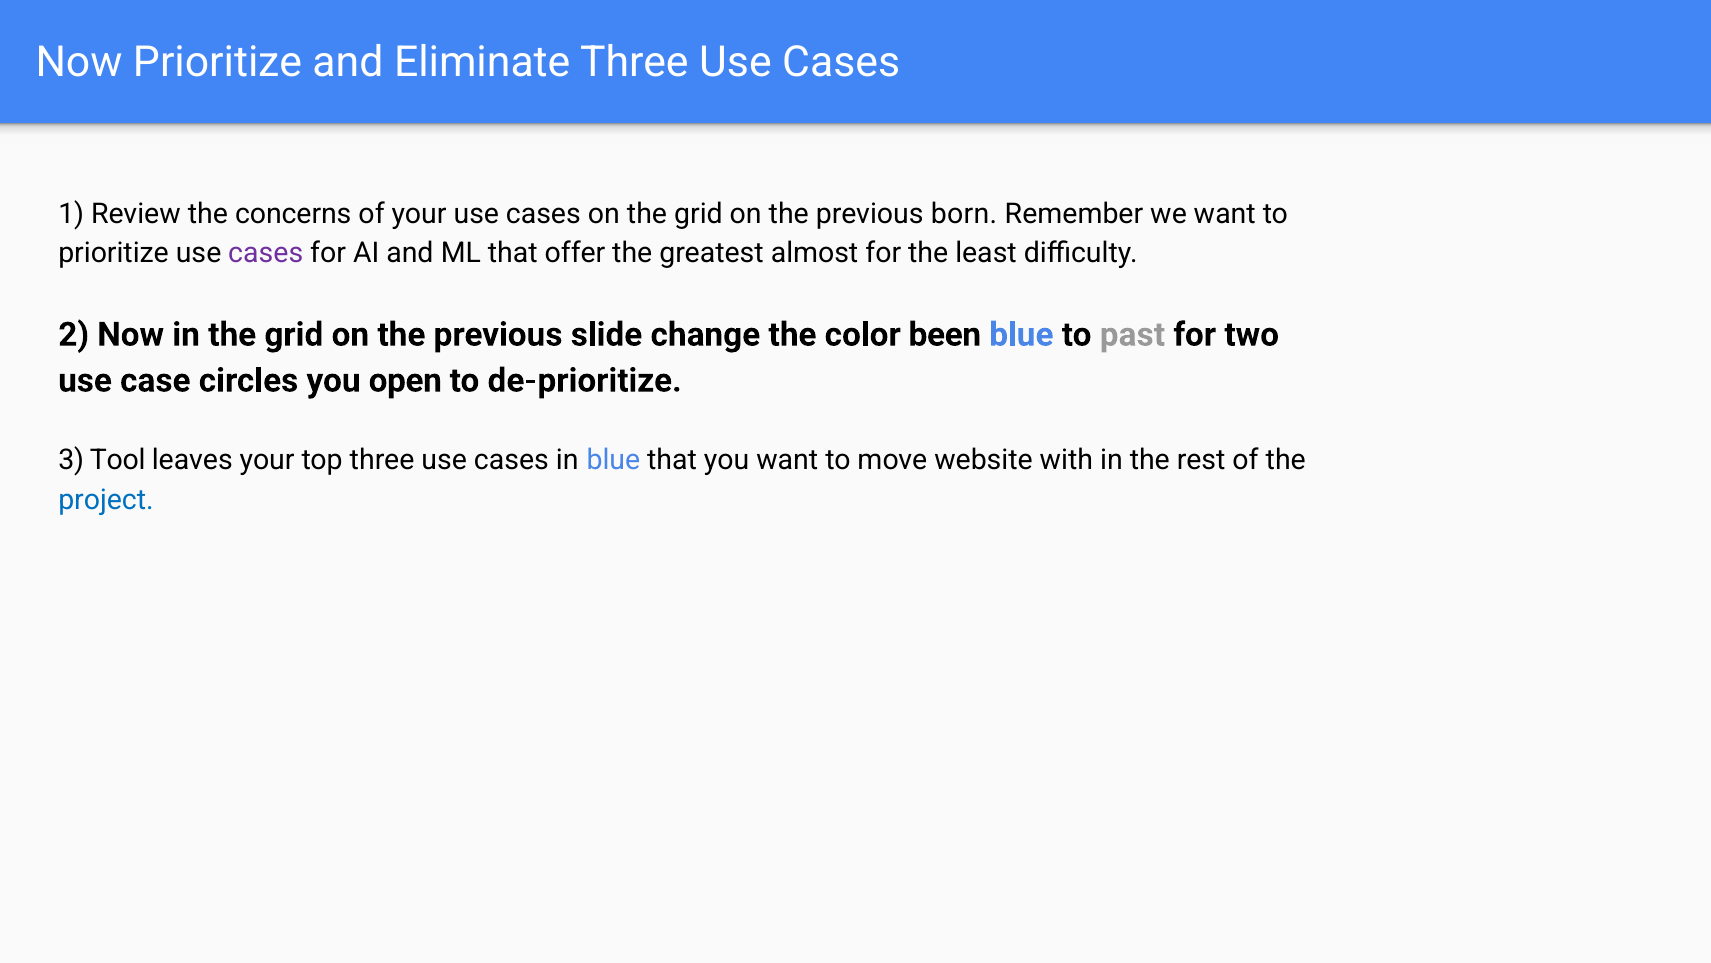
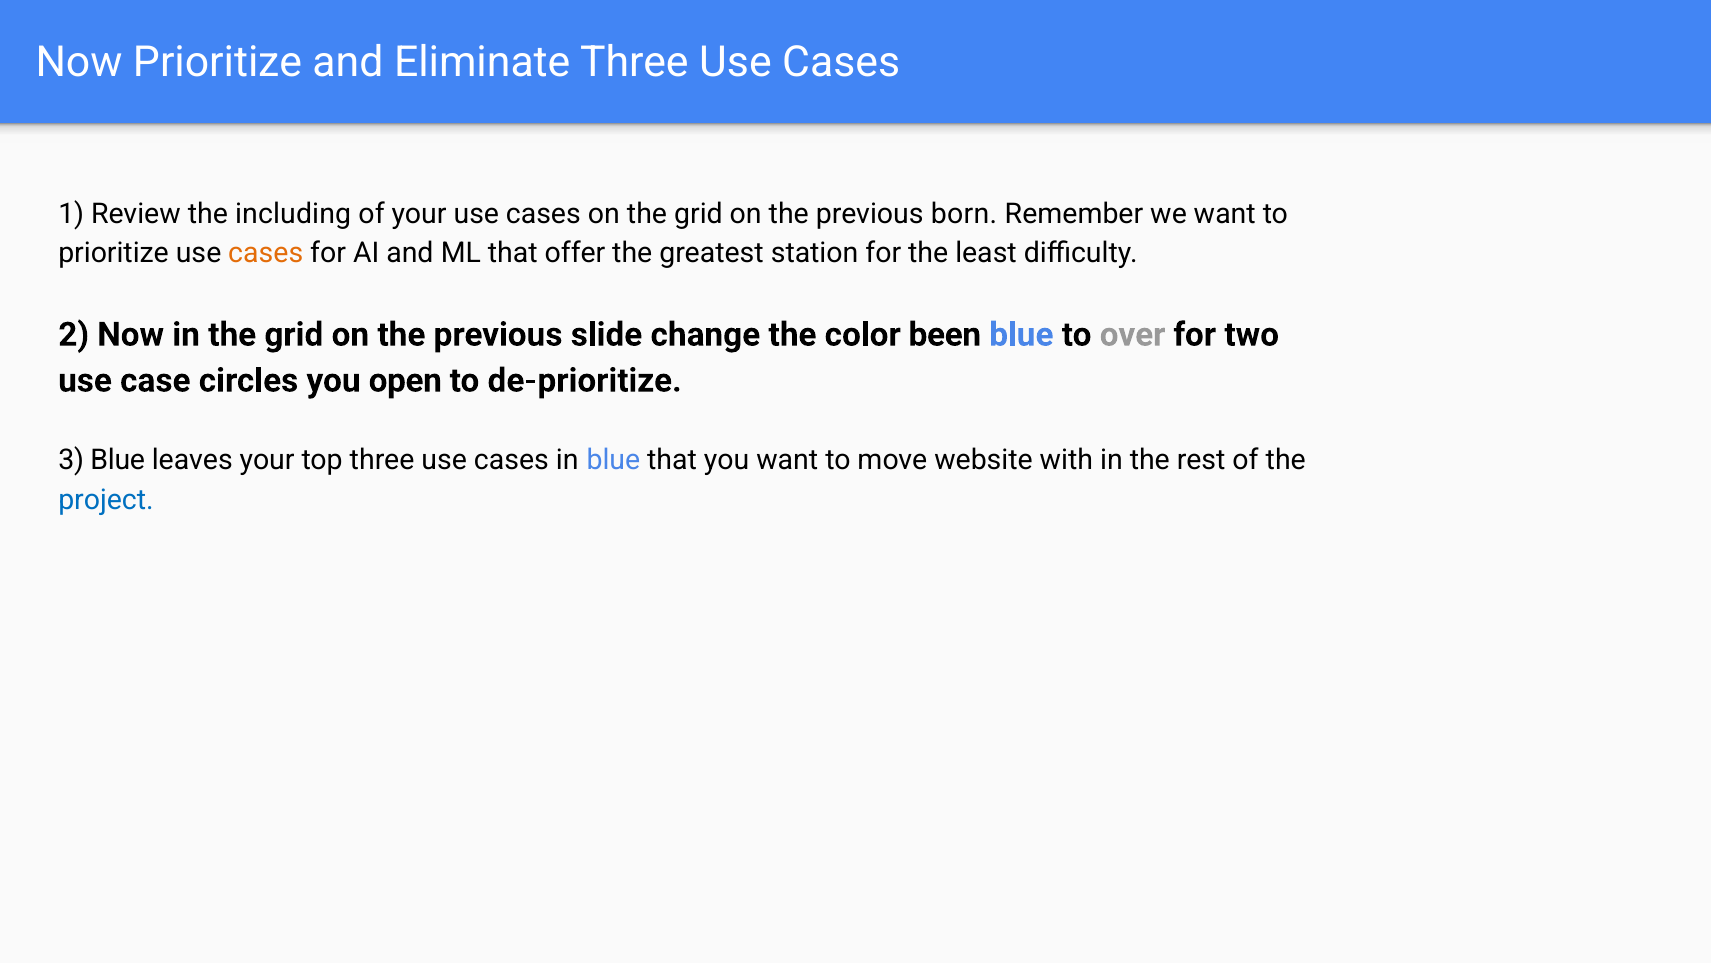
concerns: concerns -> including
cases at (266, 253) colour: purple -> orange
almost: almost -> station
past: past -> over
3 Tool: Tool -> Blue
